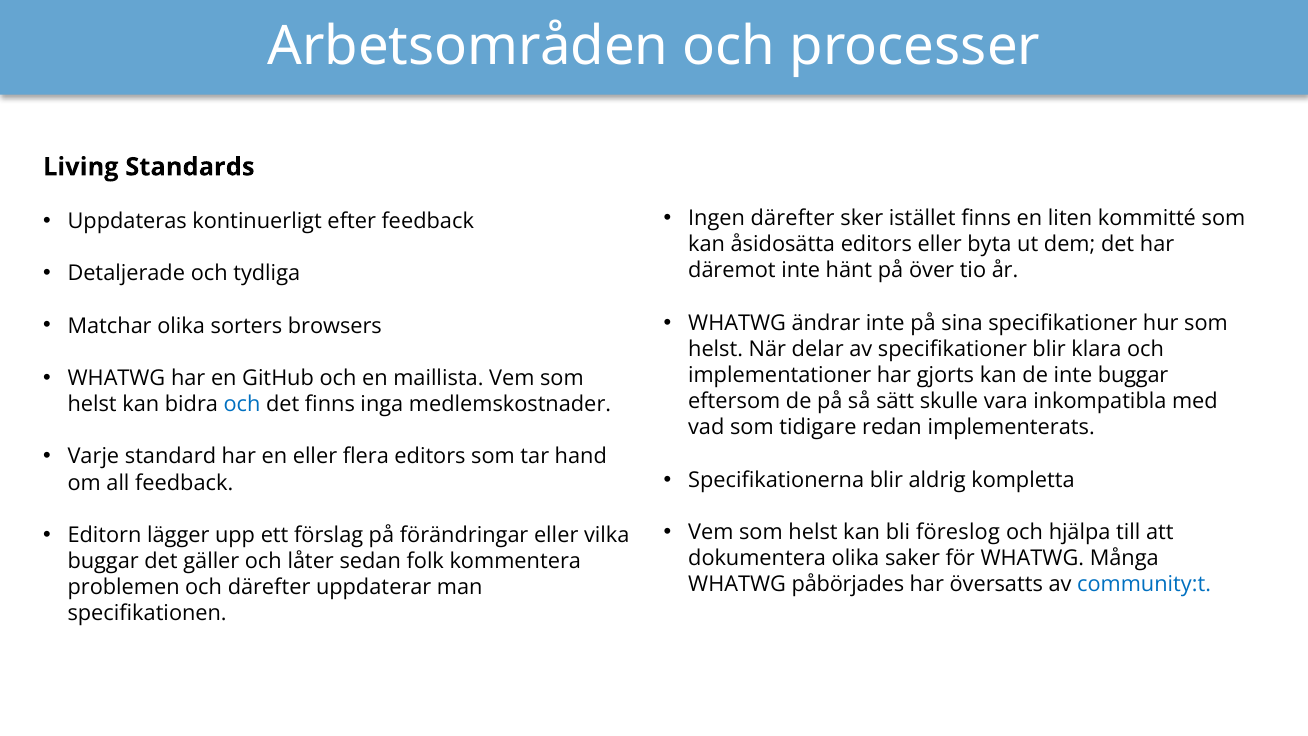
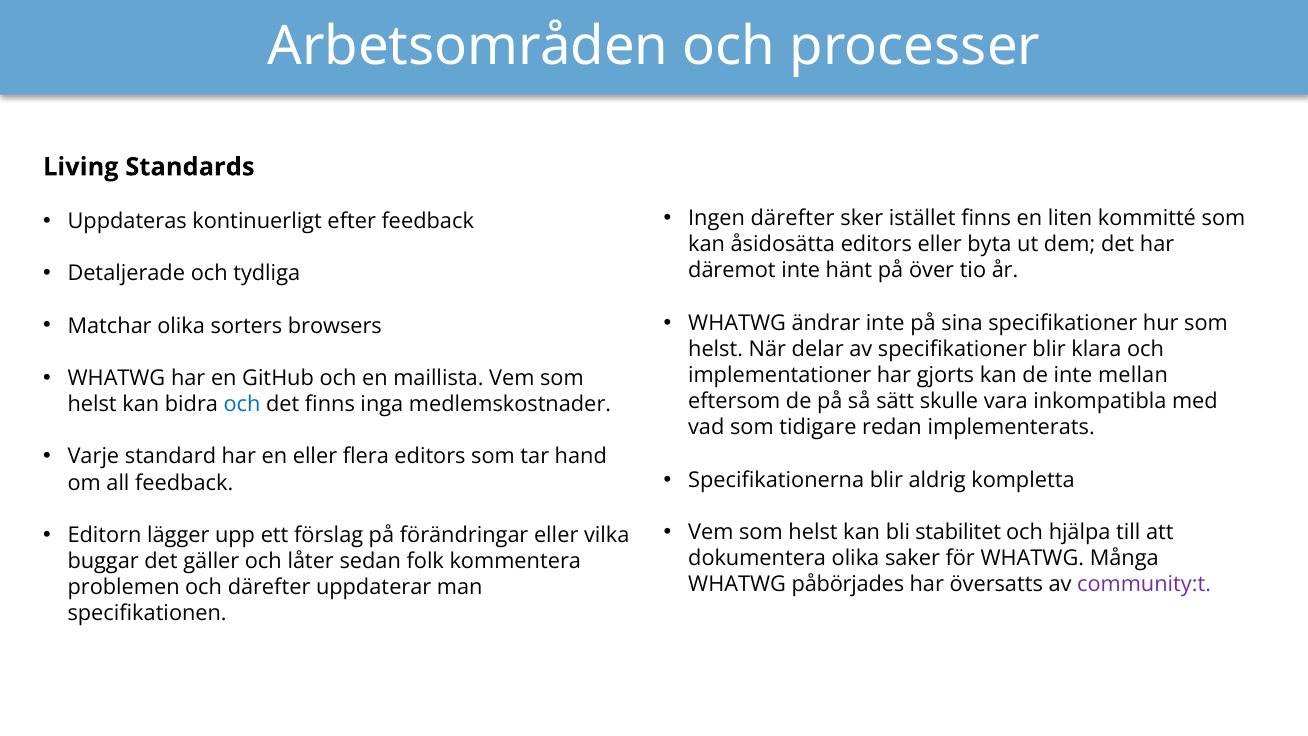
inte buggar: buggar -> mellan
föreslog: föreslog -> stabilitet
community:t colour: blue -> purple
